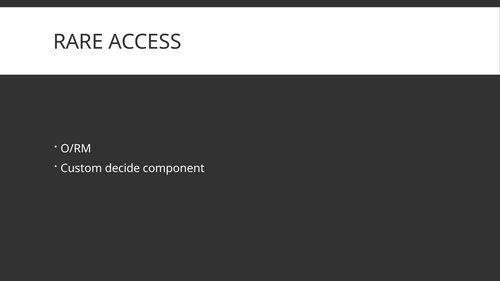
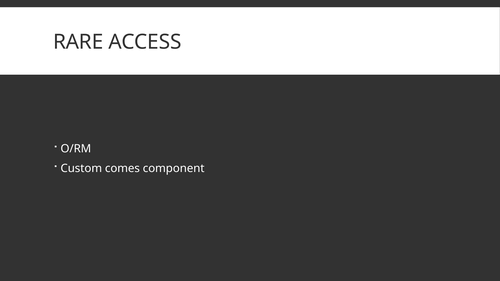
decide: decide -> comes
